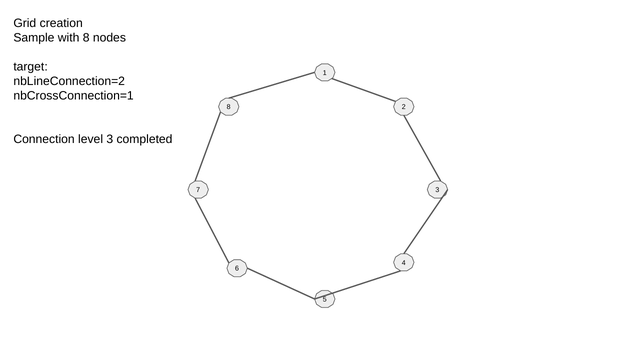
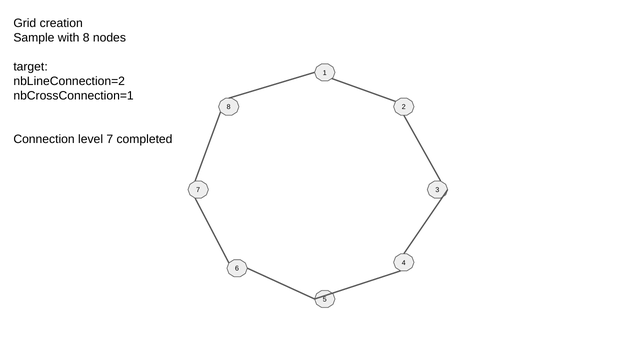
level 3: 3 -> 7
